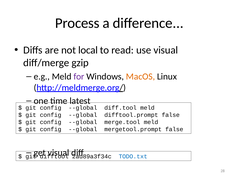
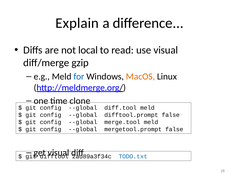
Process: Process -> Explain
for colour: purple -> blue
latest: latest -> clone
